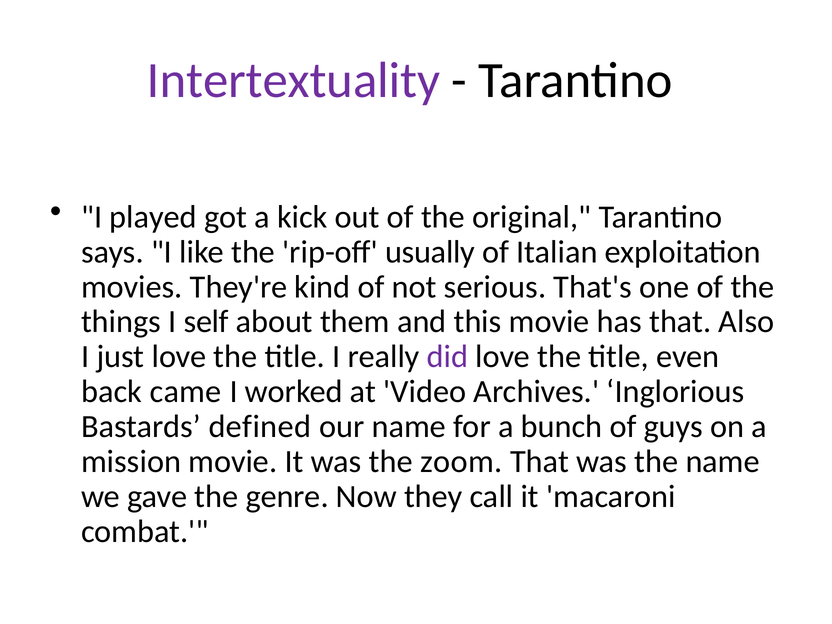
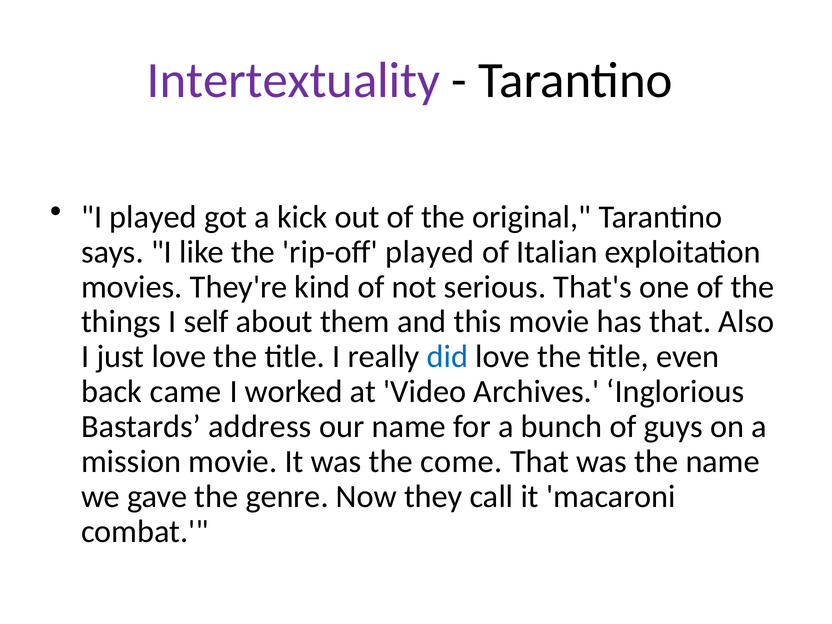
rip-off usually: usually -> played
did colour: purple -> blue
defined: defined -> address
zoom: zoom -> come
